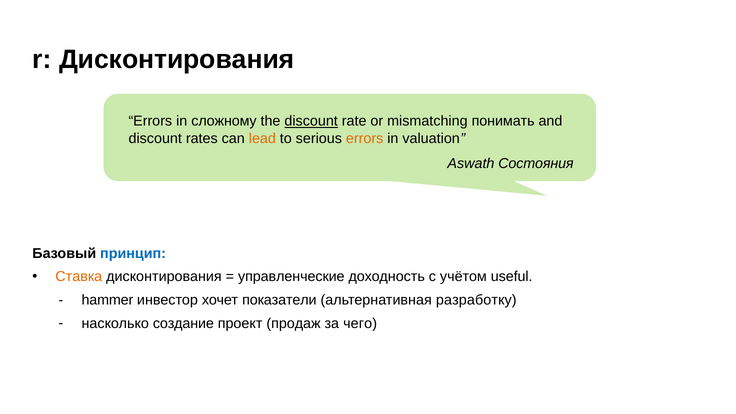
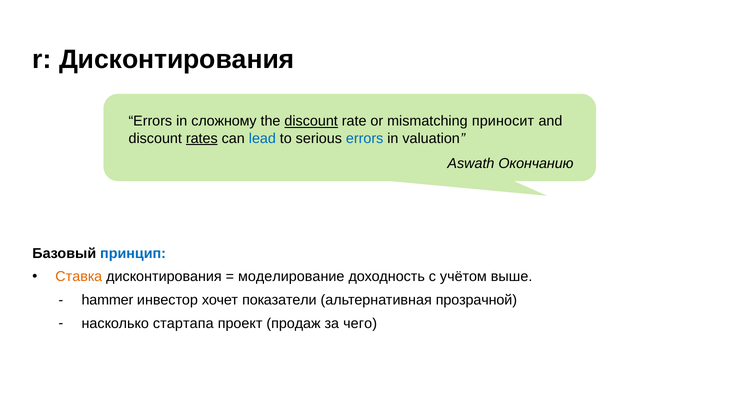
понимать: понимать -> приносит
rates underline: none -> present
lead colour: orange -> blue
errors at (365, 138) colour: orange -> blue
Состояния: Состояния -> Окончанию
управленческие: управленческие -> моделирование
useful: useful -> выше
разработку: разработку -> прозрачной
создание: создание -> стартапа
